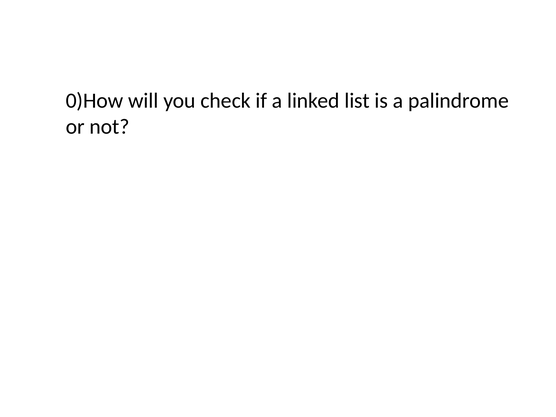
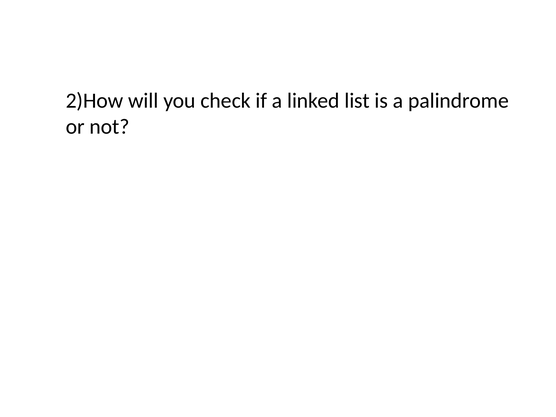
0)How: 0)How -> 2)How
